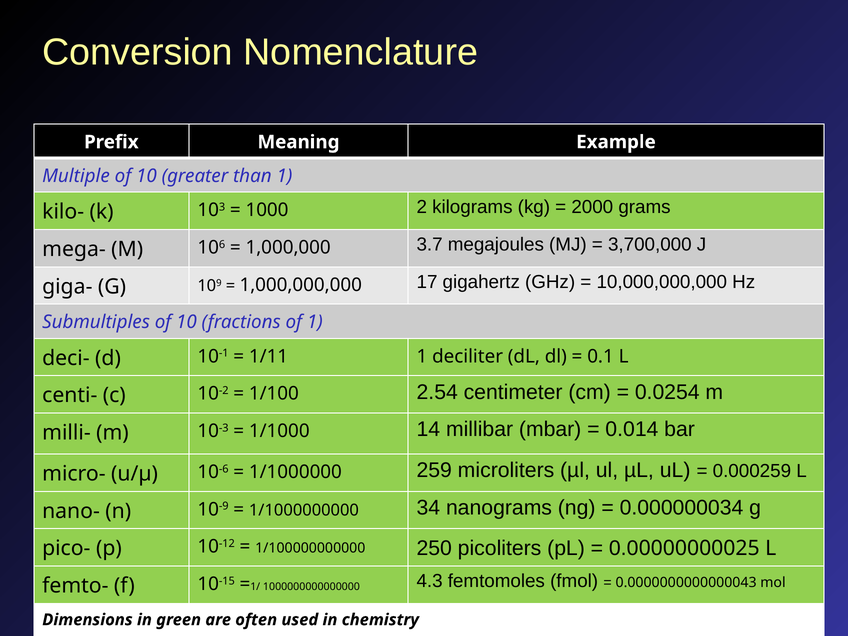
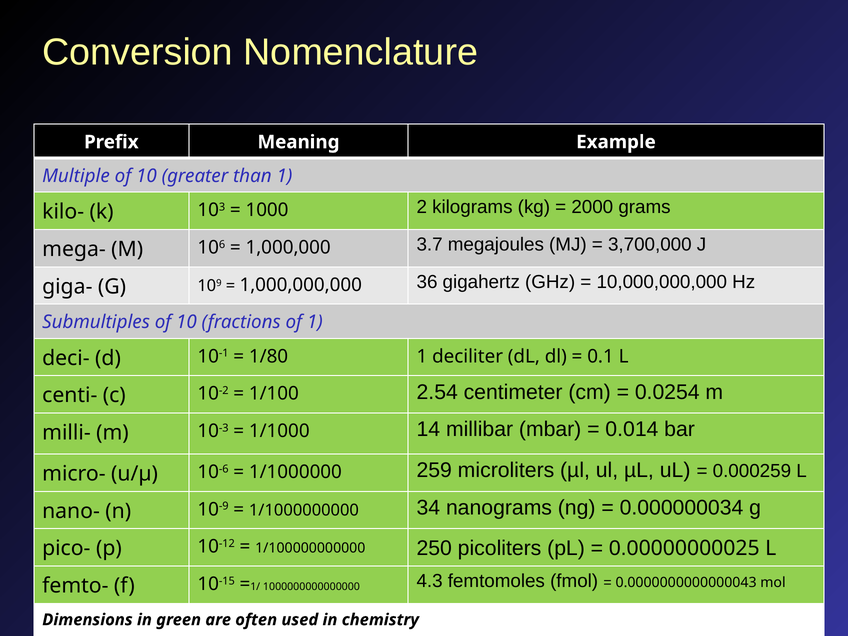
17: 17 -> 36
1/11: 1/11 -> 1/80
